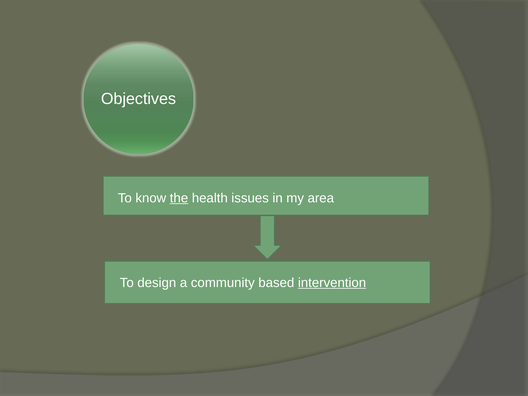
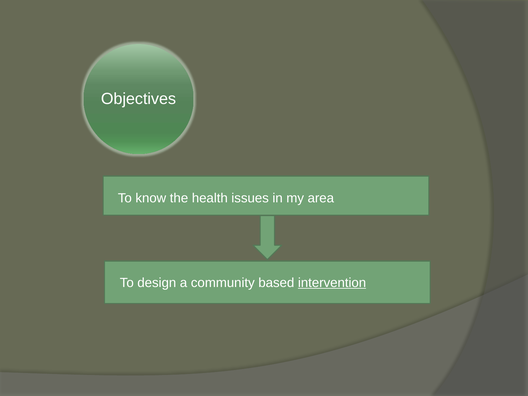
the underline: present -> none
